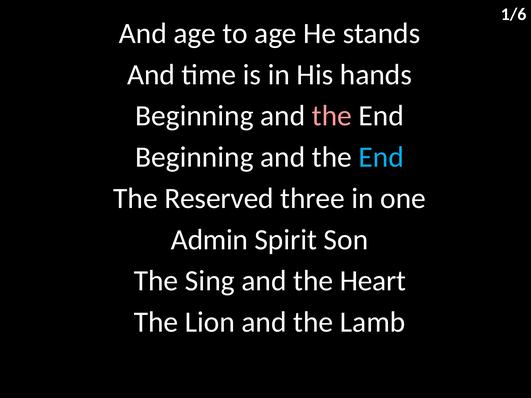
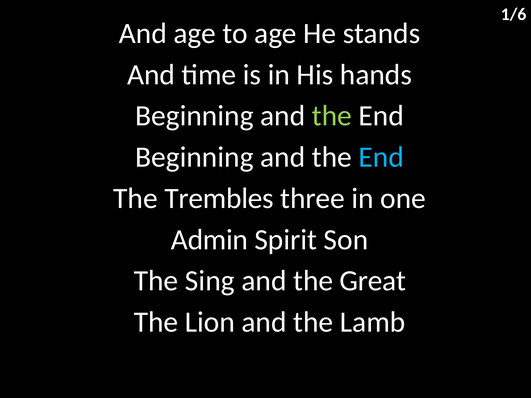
the at (332, 116) colour: pink -> light green
Reserved: Reserved -> Trembles
Heart: Heart -> Great
